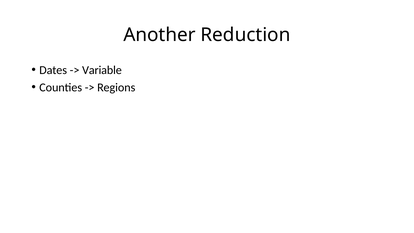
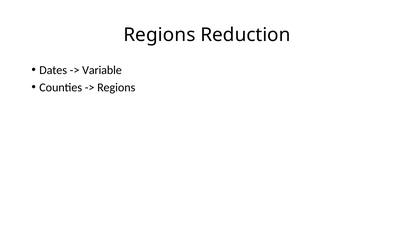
Another at (159, 35): Another -> Regions
